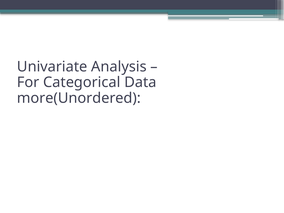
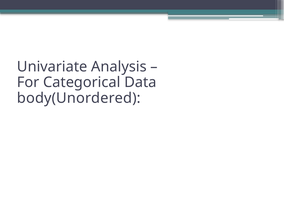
more(Unordered: more(Unordered -> body(Unordered
